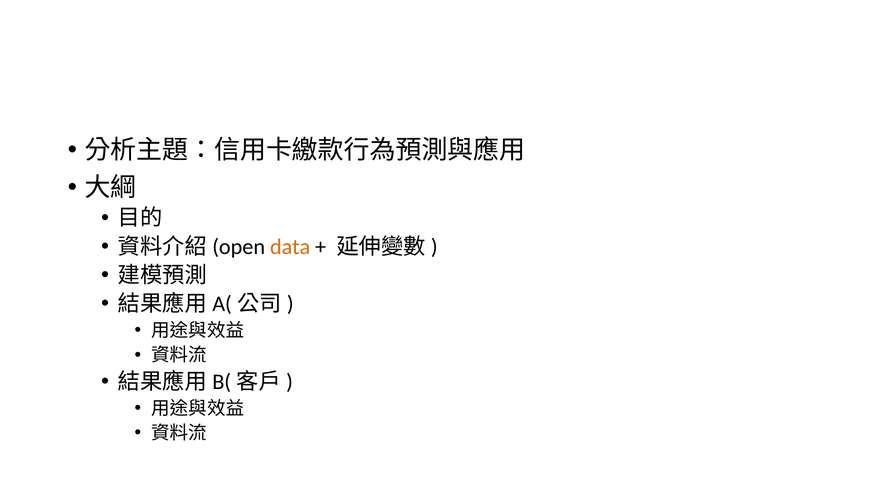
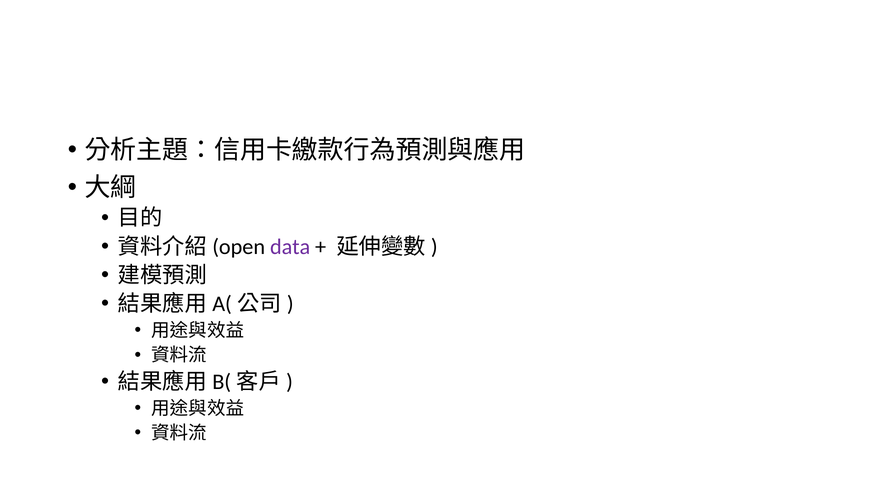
data colour: orange -> purple
